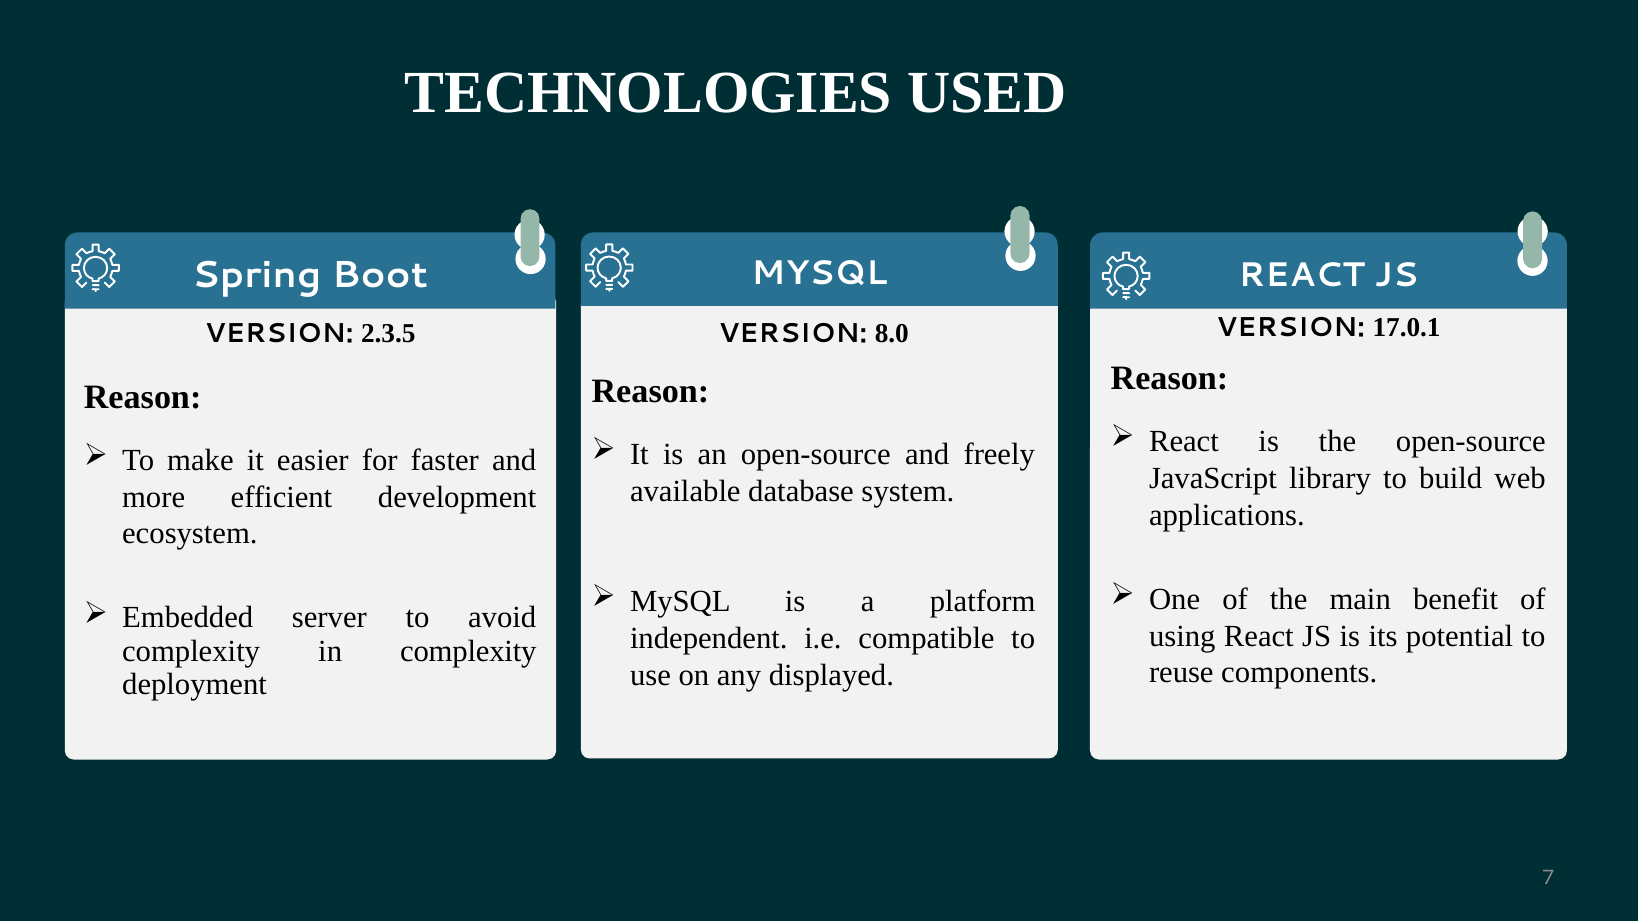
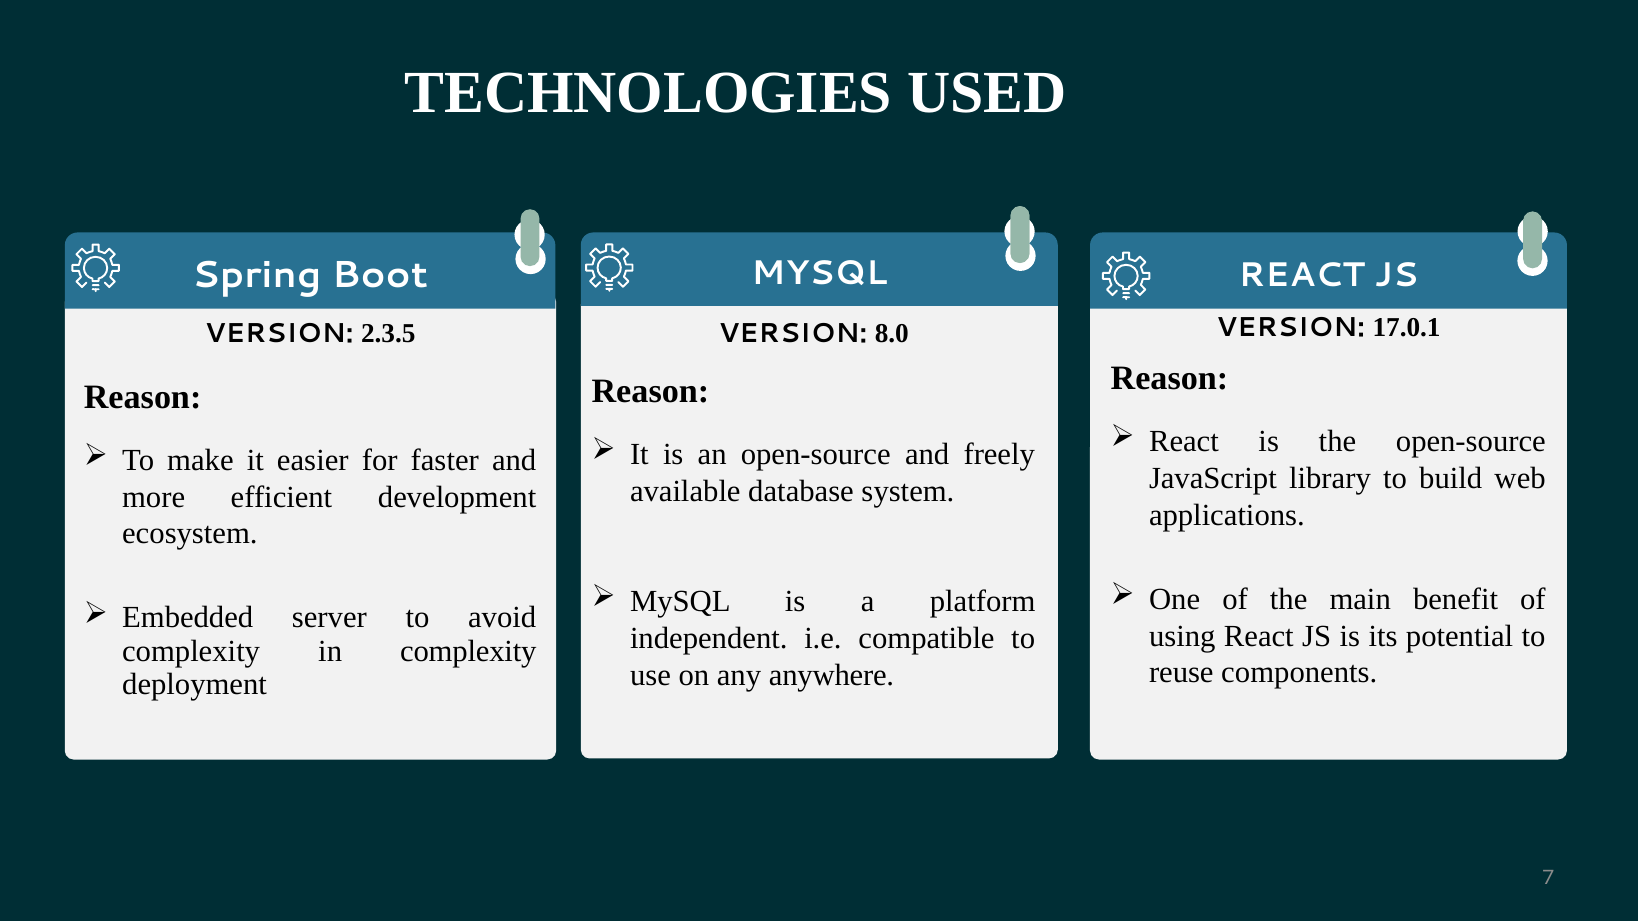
displayed: displayed -> anywhere
